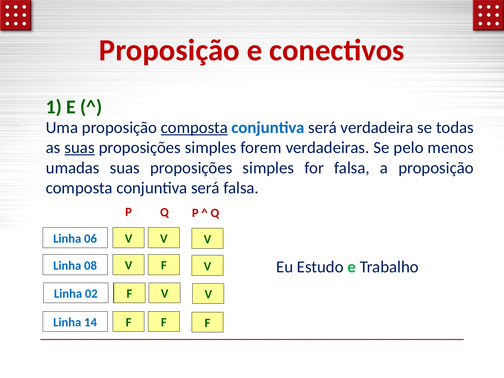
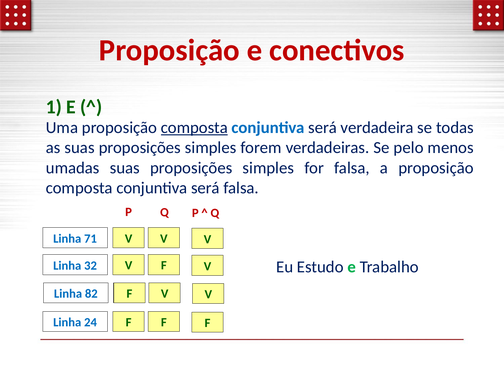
suas at (80, 148) underline: present -> none
06: 06 -> 71
08: 08 -> 32
02: 02 -> 82
14: 14 -> 24
